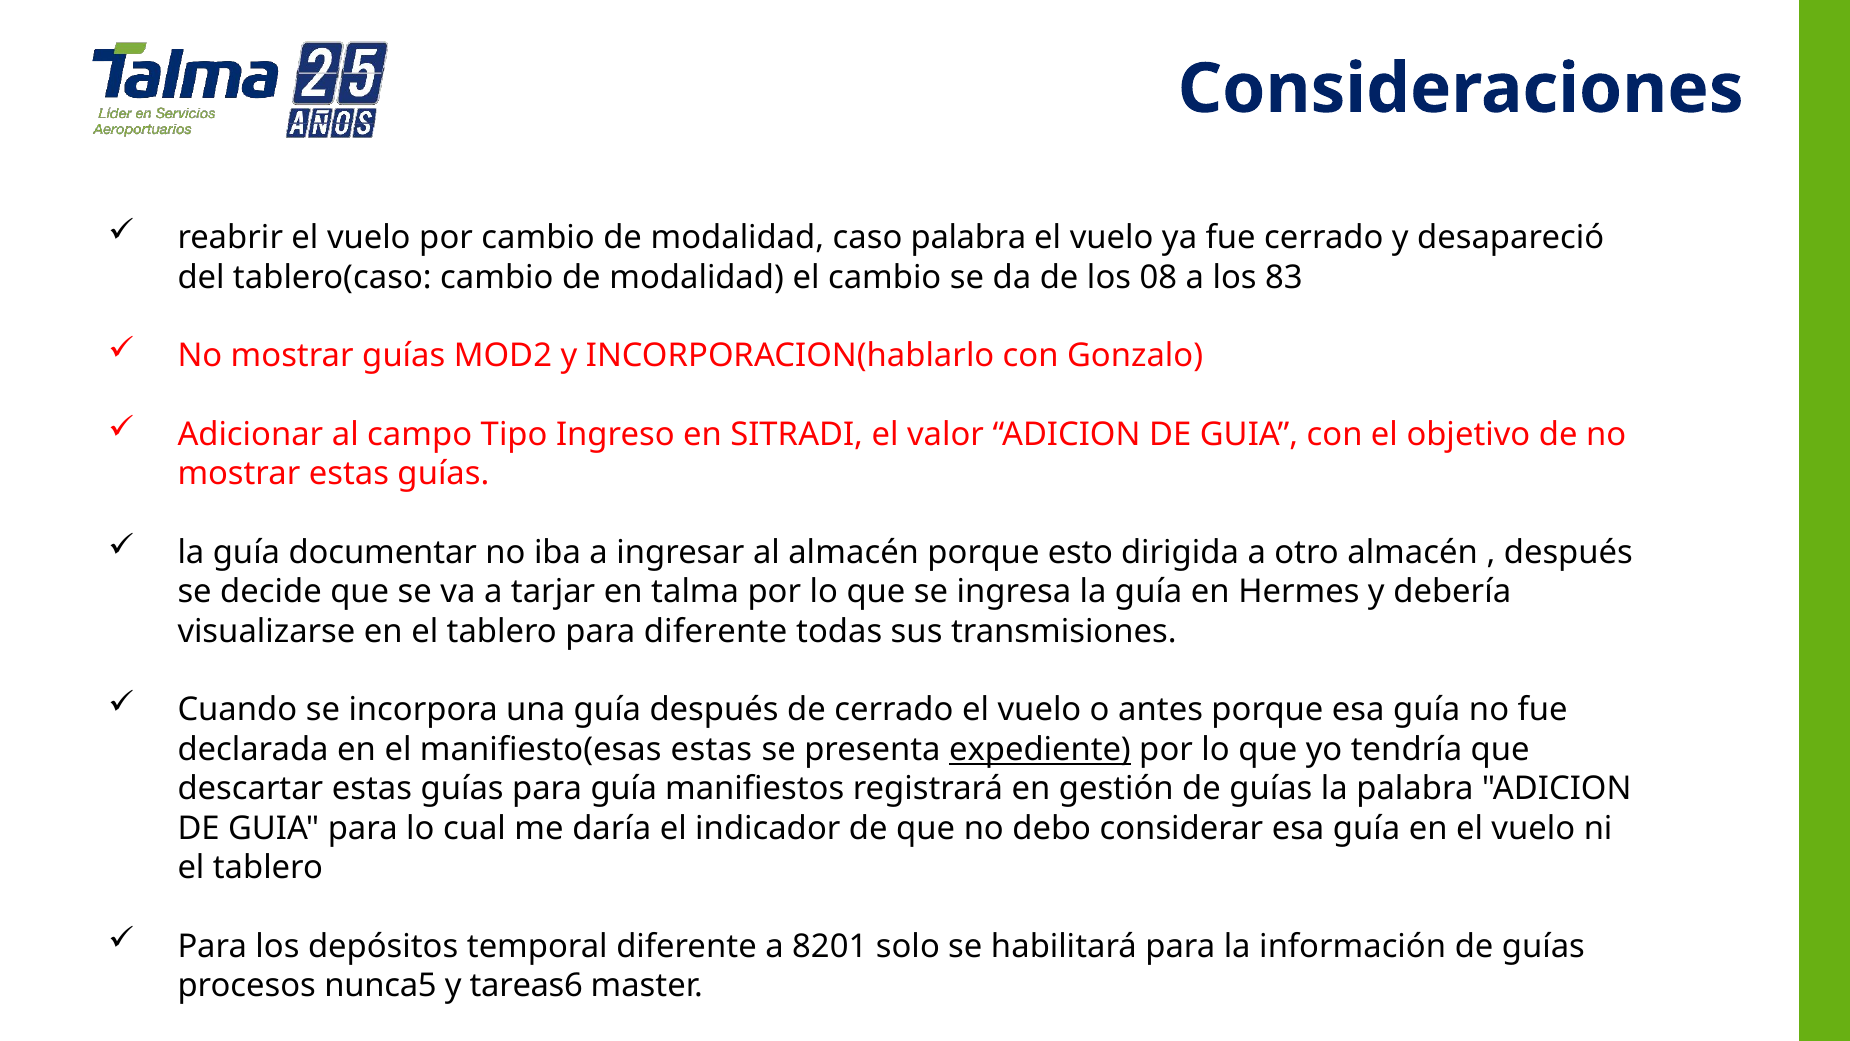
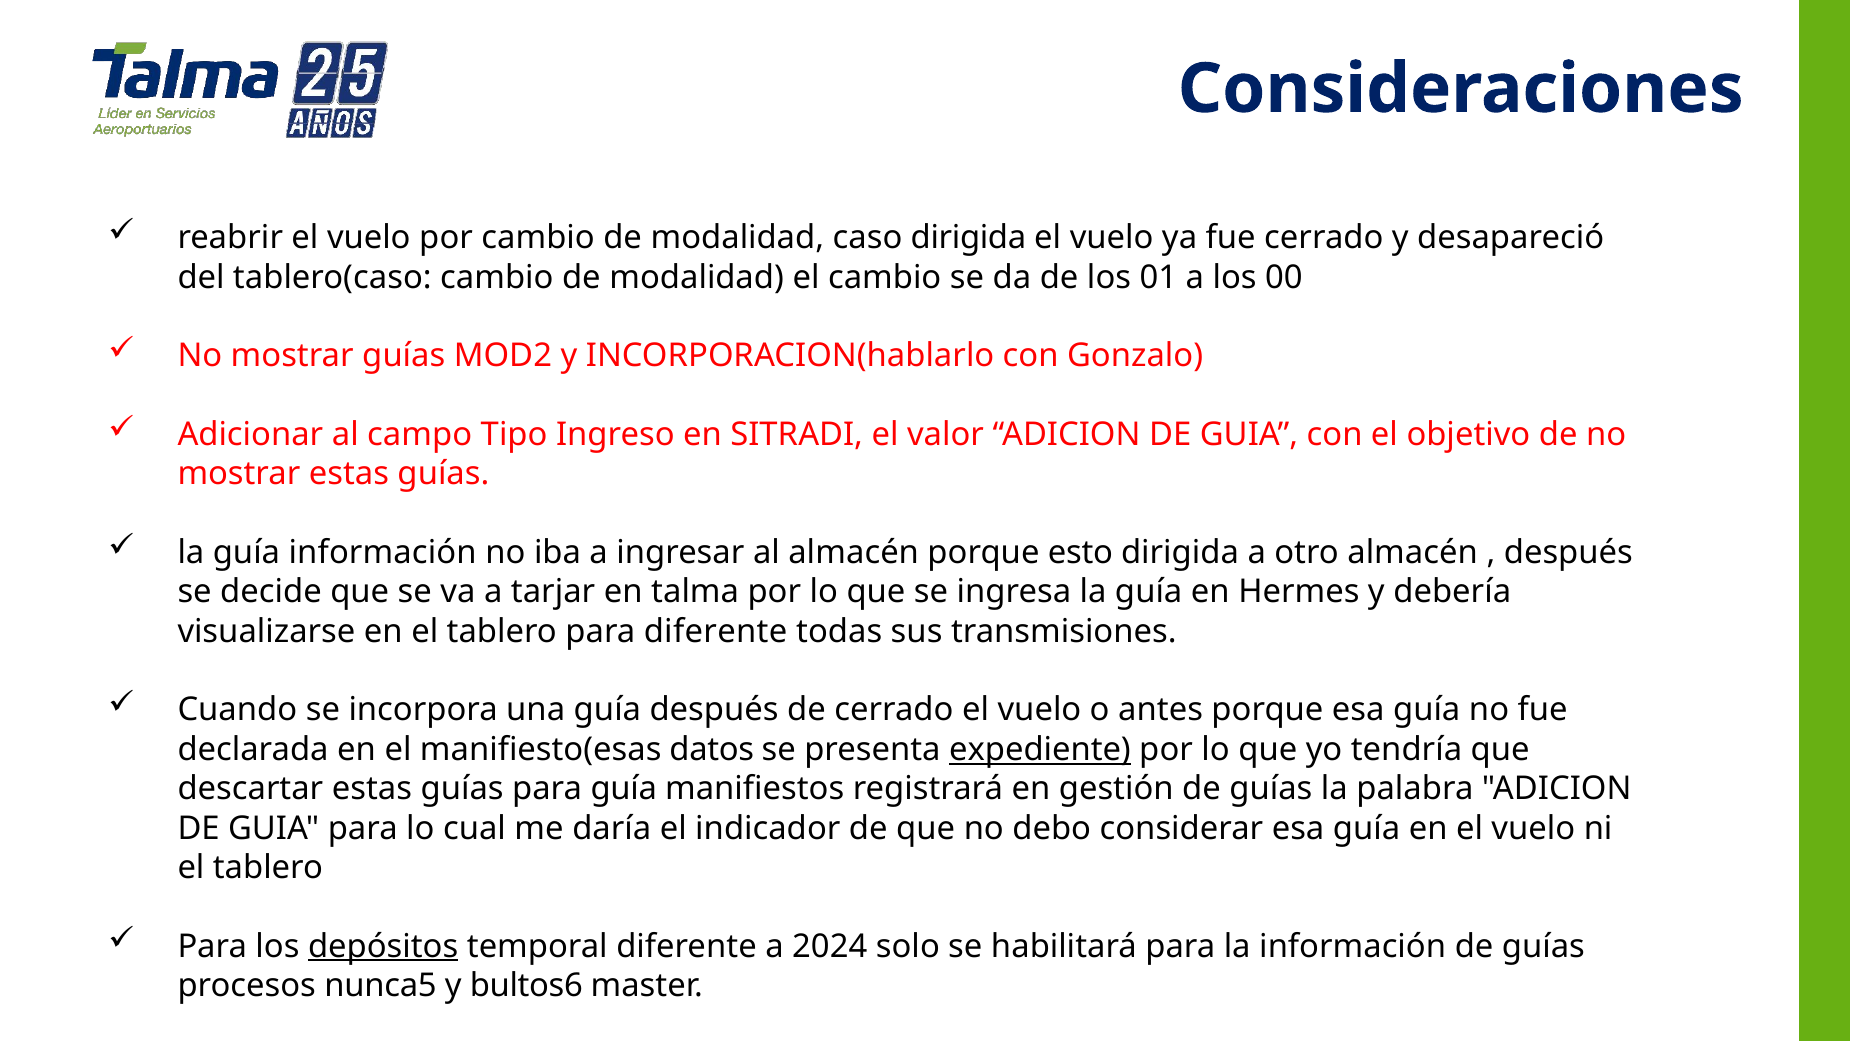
caso palabra: palabra -> dirigida
08: 08 -> 01
83: 83 -> 00
guía documentar: documentar -> información
manifiesto(esas estas: estas -> datos
depósitos underline: none -> present
8201: 8201 -> 2024
tareas6: tareas6 -> bultos6
